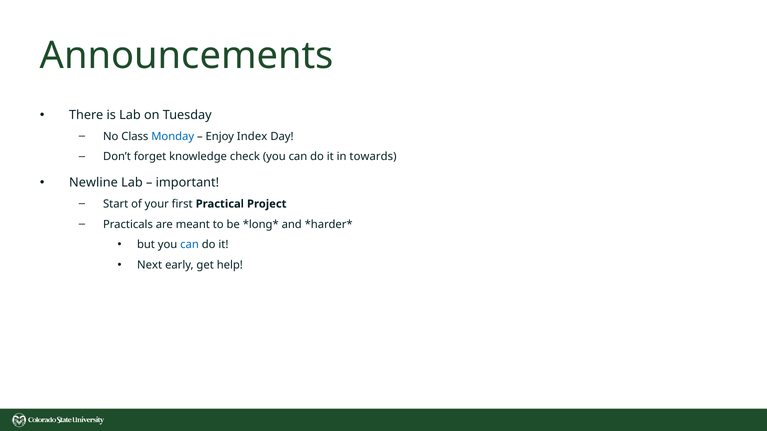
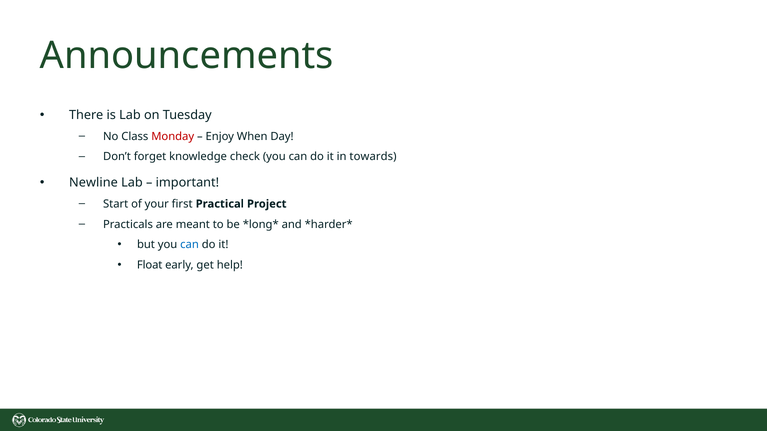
Monday colour: blue -> red
Index: Index -> When
Next: Next -> Float
